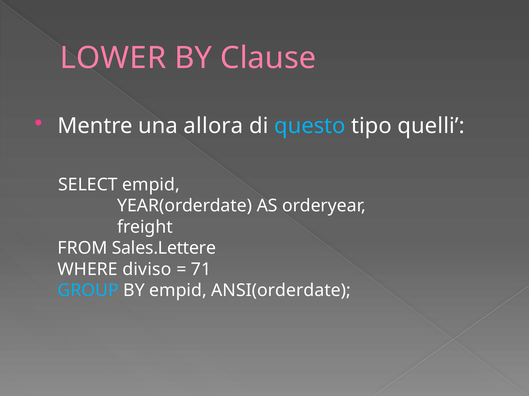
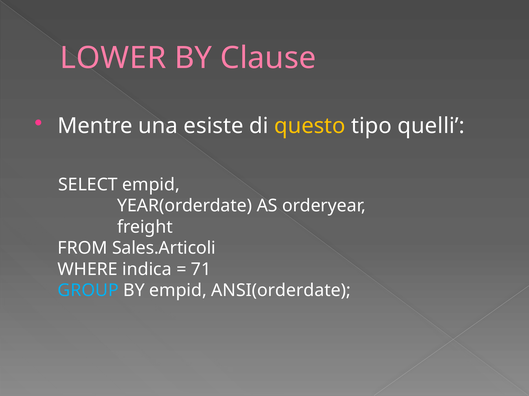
allora: allora -> esiste
questo colour: light blue -> yellow
Sales.Lettere: Sales.Lettere -> Sales.Articoli
diviso: diviso -> indica
